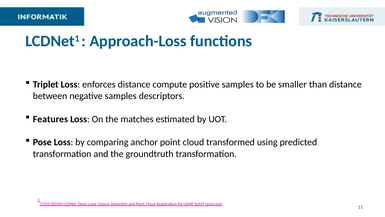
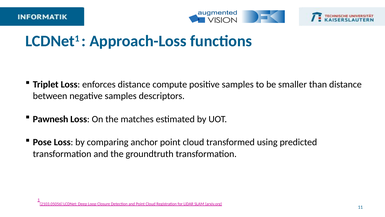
Features: Features -> Pawnesh
